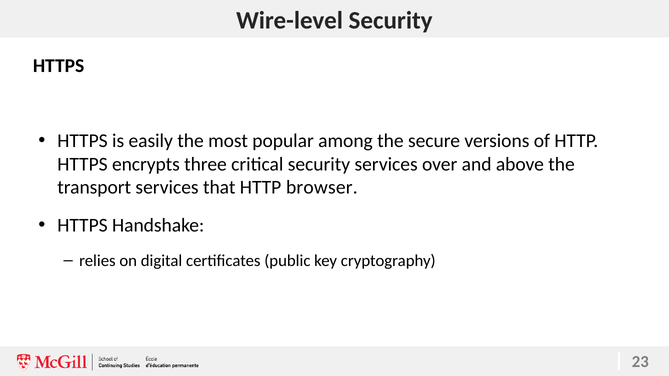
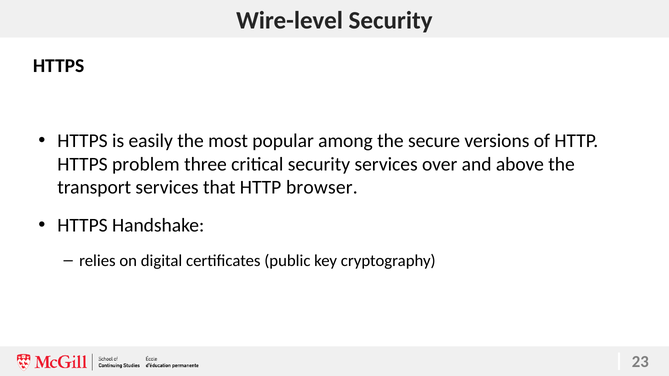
encrypts: encrypts -> problem
